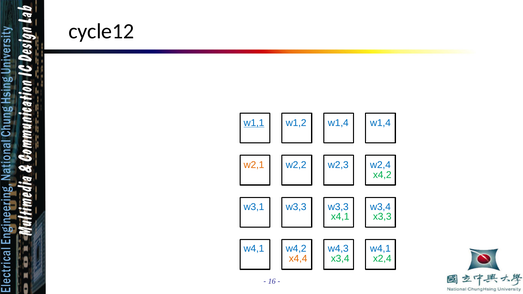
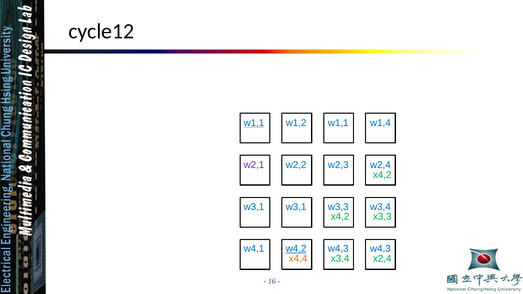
w1,2 w1,4: w1,4 -> w1,1
w2,1 colour: orange -> purple
w3,1 w3,3: w3,3 -> w3,1
x4,1 at (340, 217): x4,1 -> x4,2
w4,2 underline: none -> present
w4,3 w4,1: w4,1 -> w4,3
